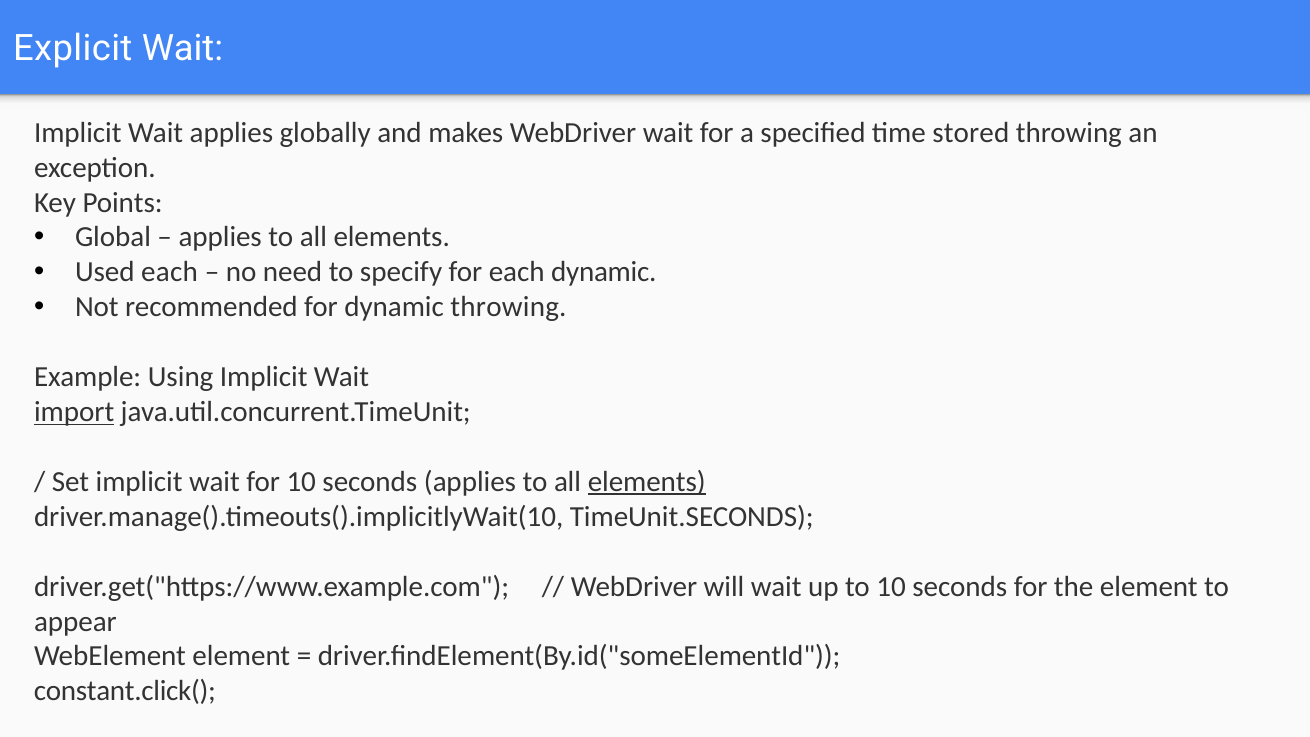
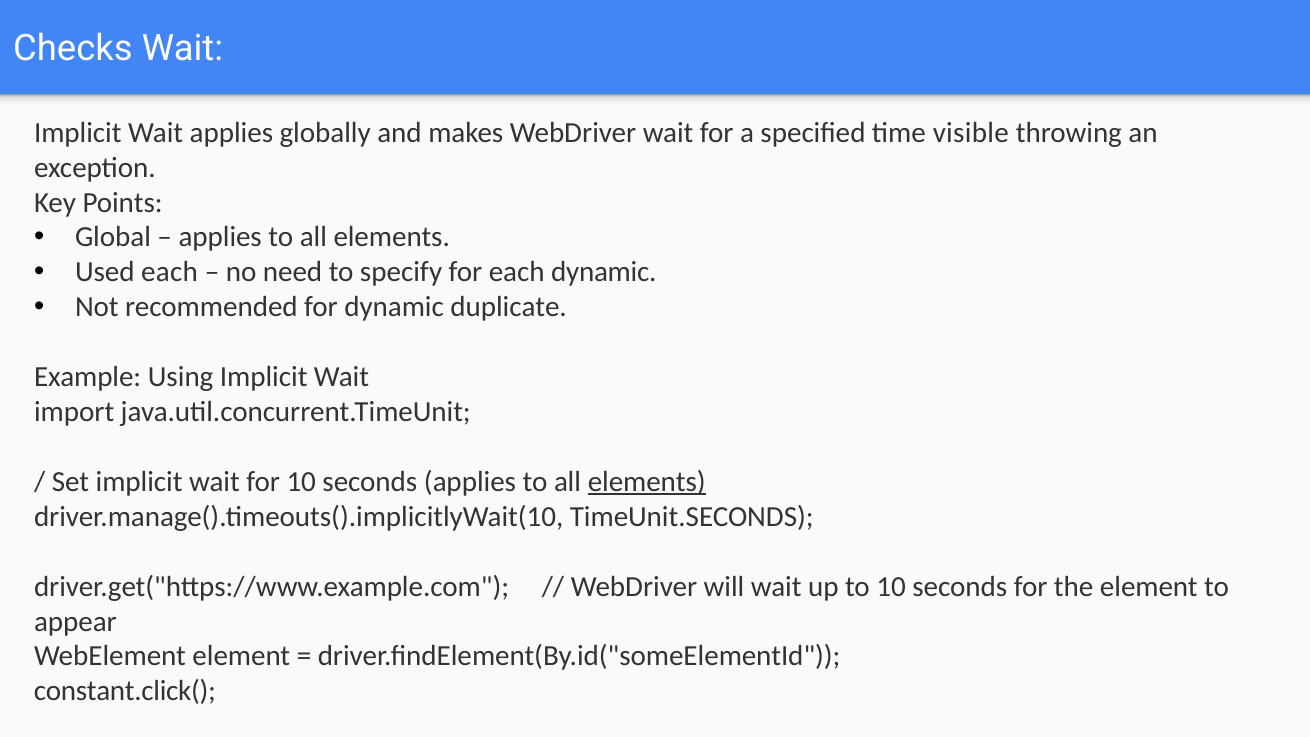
Explicit: Explicit -> Checks
stored: stored -> visible
dynamic throwing: throwing -> duplicate
import underline: present -> none
